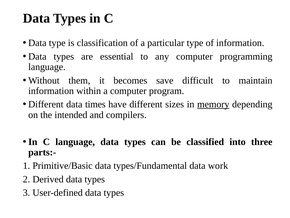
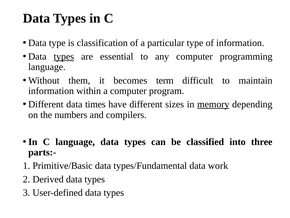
types at (64, 56) underline: none -> present
save: save -> term
intended: intended -> numbers
